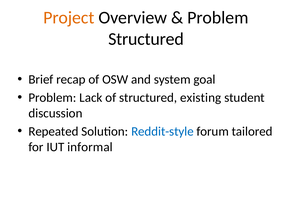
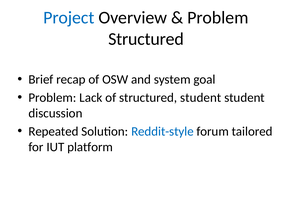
Project colour: orange -> blue
structured existing: existing -> student
informal: informal -> platform
